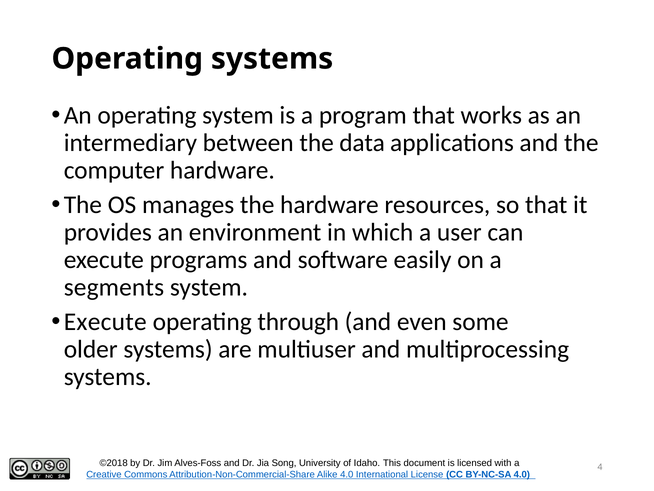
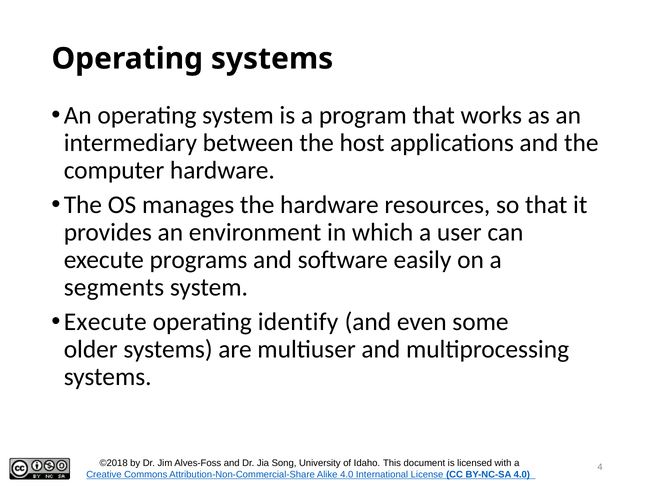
data: data -> host
through: through -> identify
